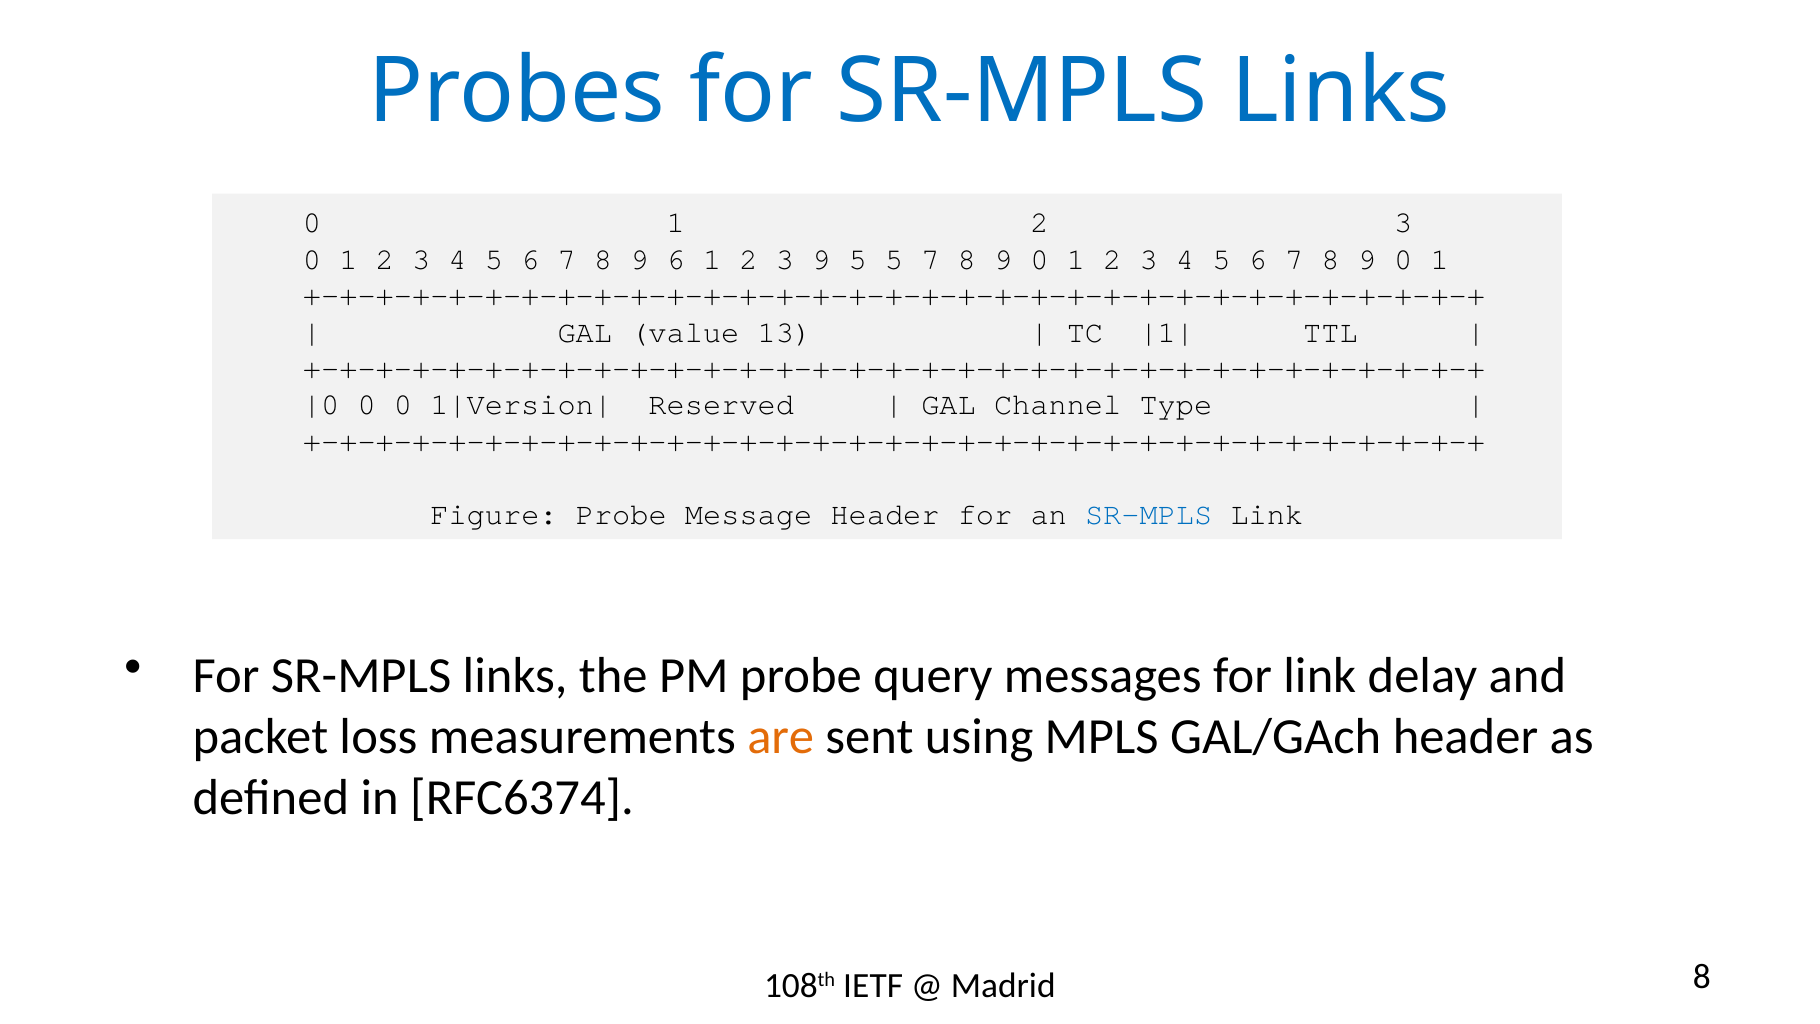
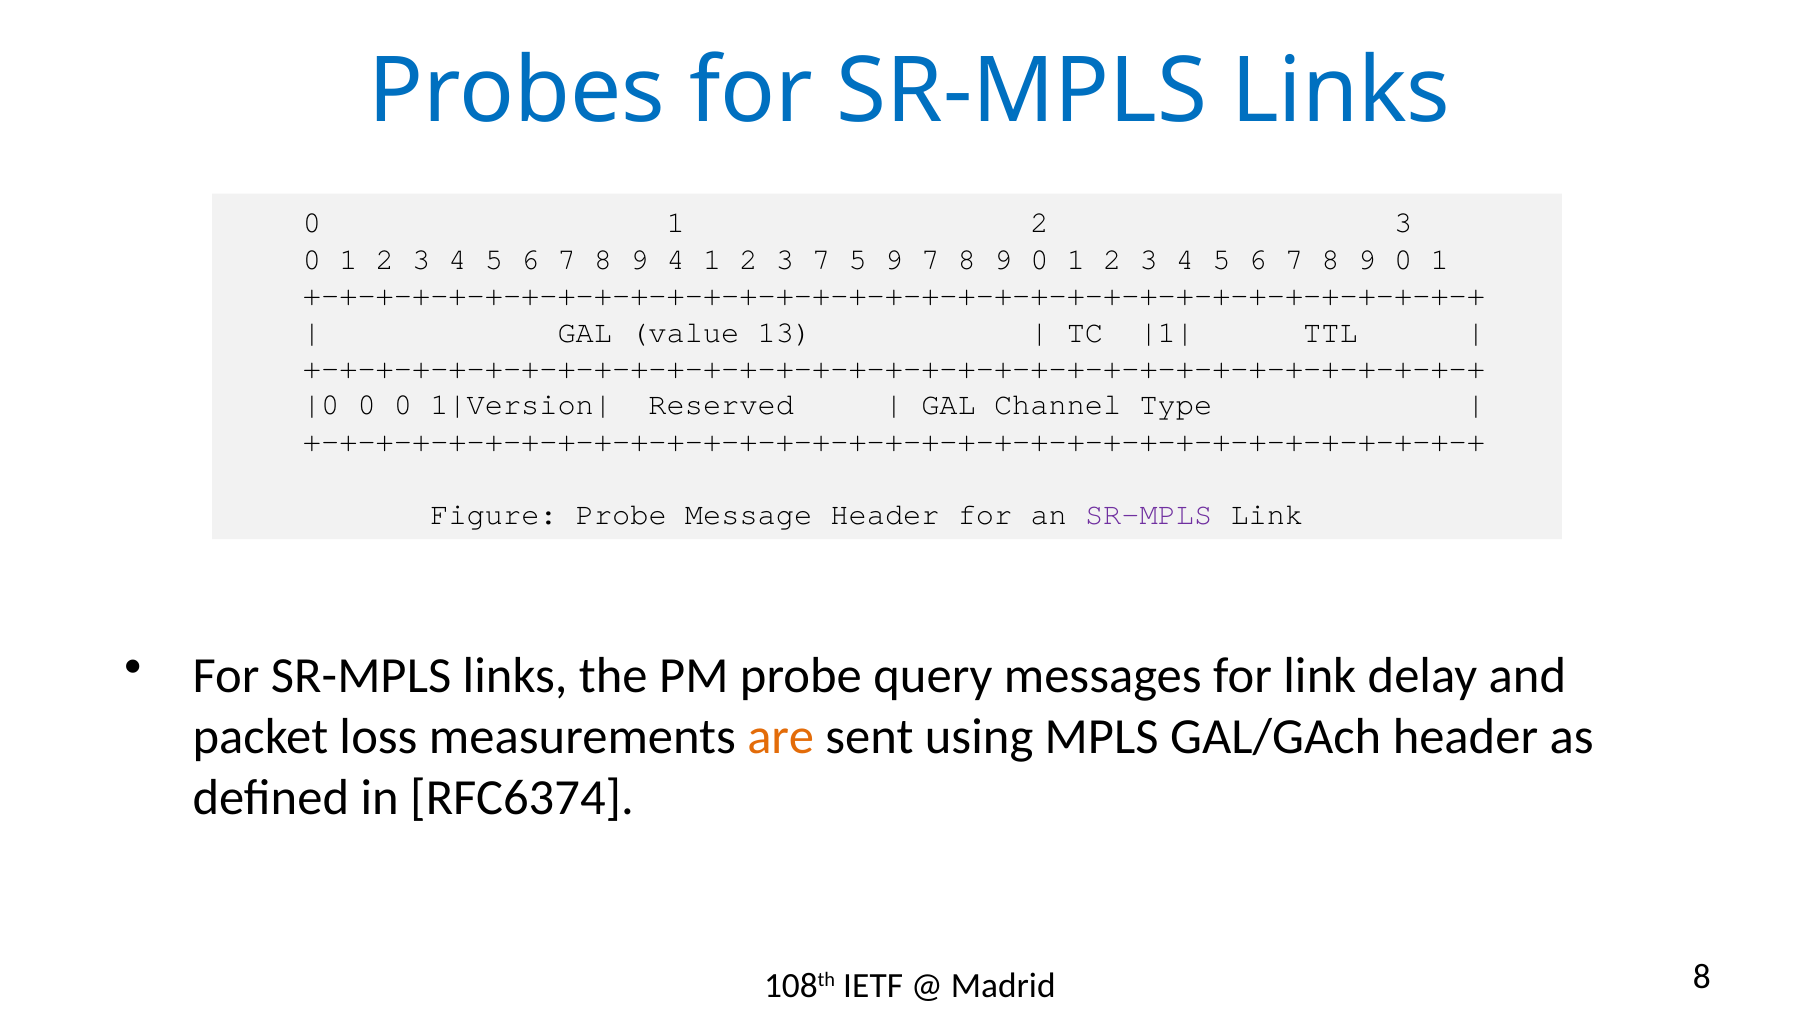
9 6: 6 -> 4
3 9: 9 -> 7
5 5: 5 -> 9
SR-MPLS at (1149, 514) colour: blue -> purple
